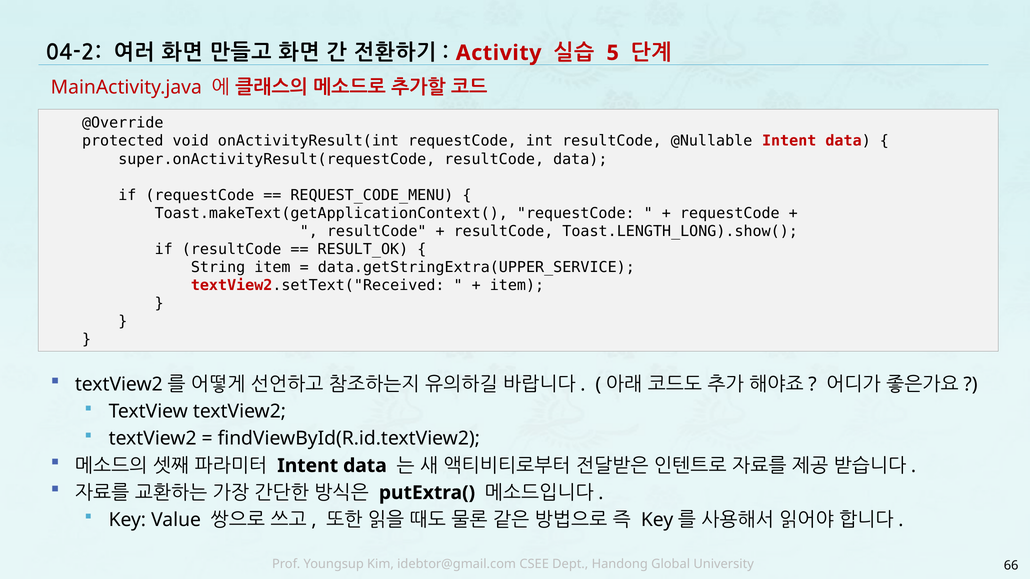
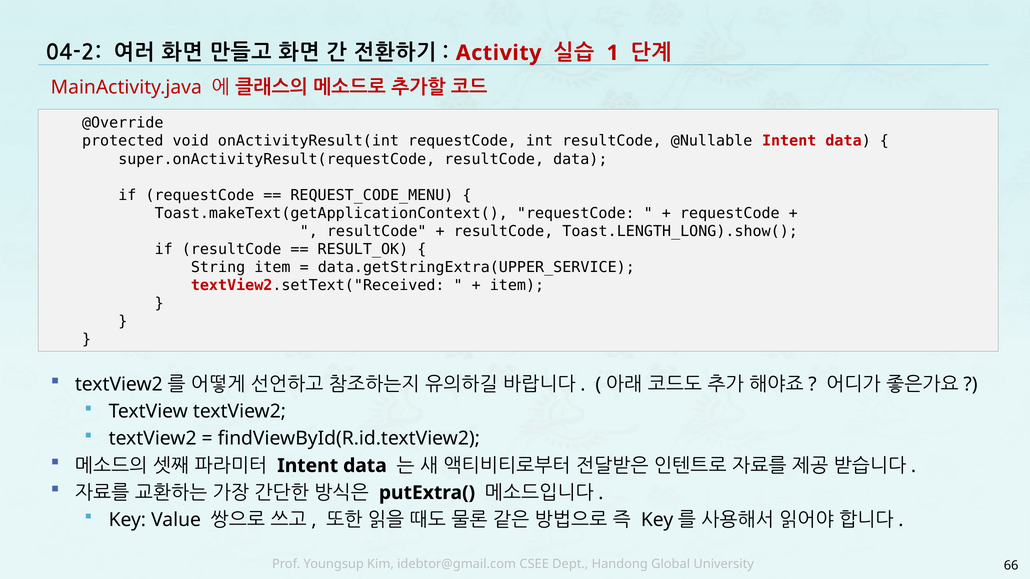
5: 5 -> 1
